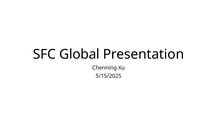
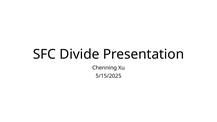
Global: Global -> Divide
